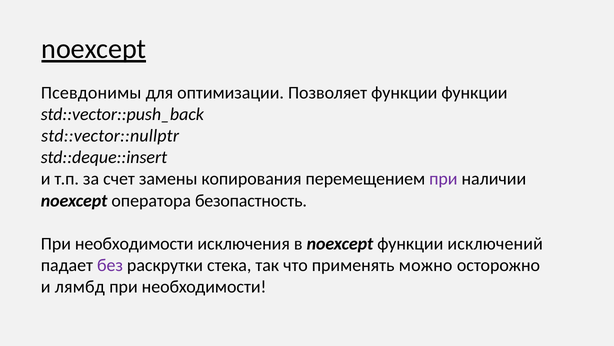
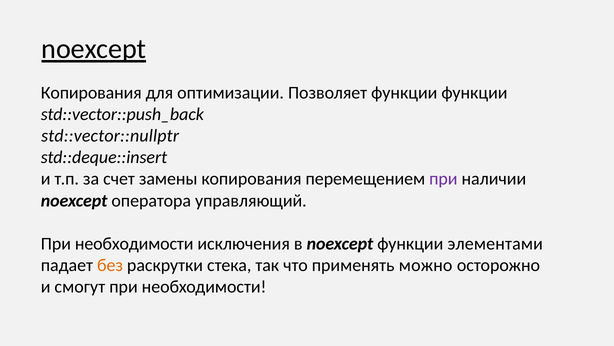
Псевдонимы at (91, 93): Псевдонимы -> Копирования
безопастность: безопастность -> управляющий
исключений: исключений -> элементами
без colour: purple -> orange
лямбд: лямбд -> смогут
